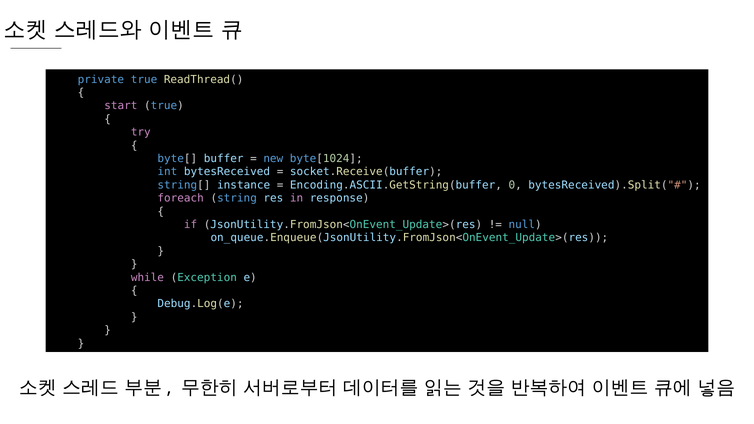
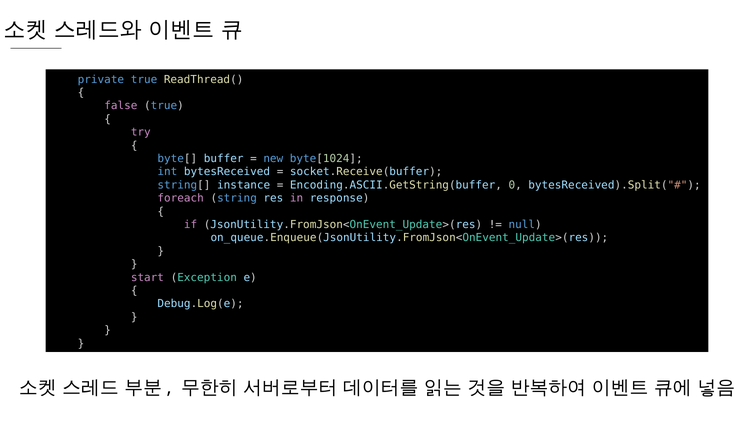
start: start -> false
while: while -> start
